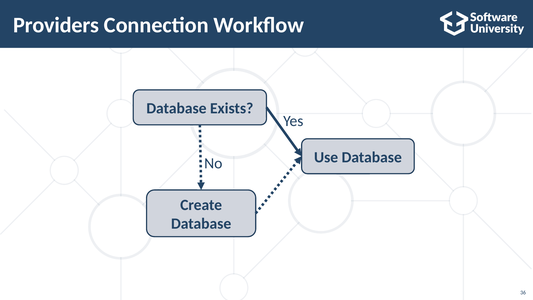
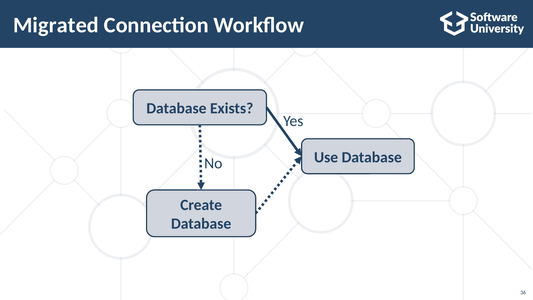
Providers: Providers -> Migrated
